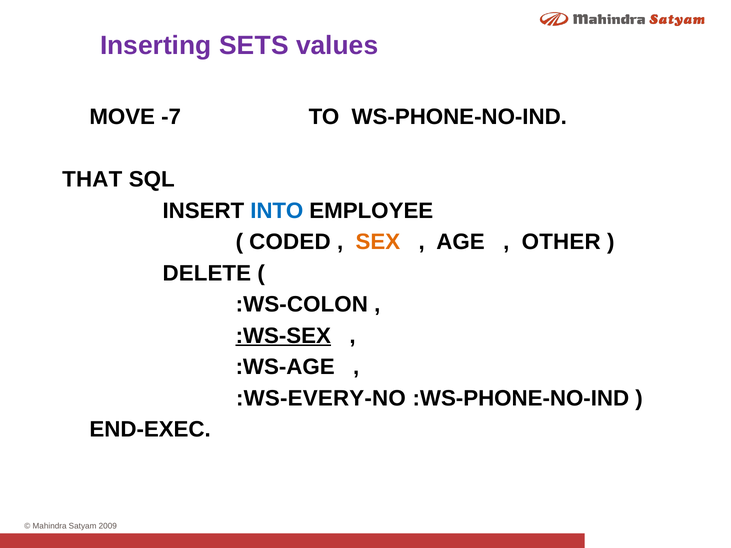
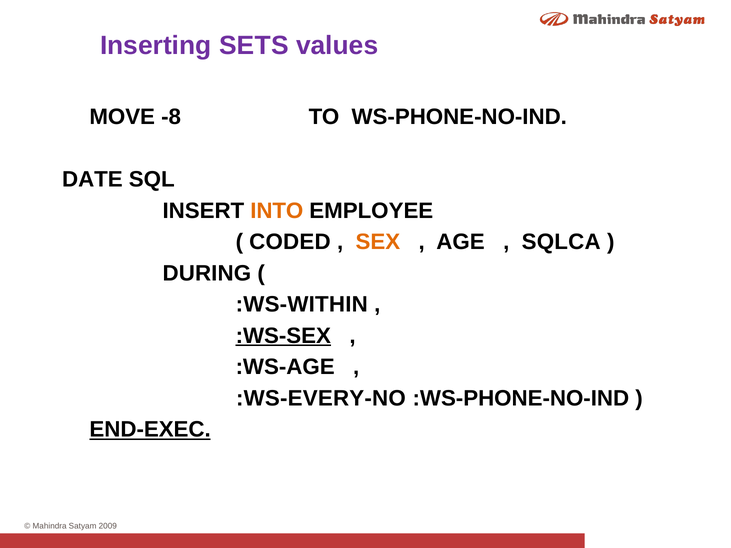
-7: -7 -> -8
THAT: THAT -> DATE
INTO colour: blue -> orange
OTHER: OTHER -> SQLCA
DELETE: DELETE -> DURING
:WS-COLON: :WS-COLON -> :WS-WITHIN
END-EXEC underline: none -> present
